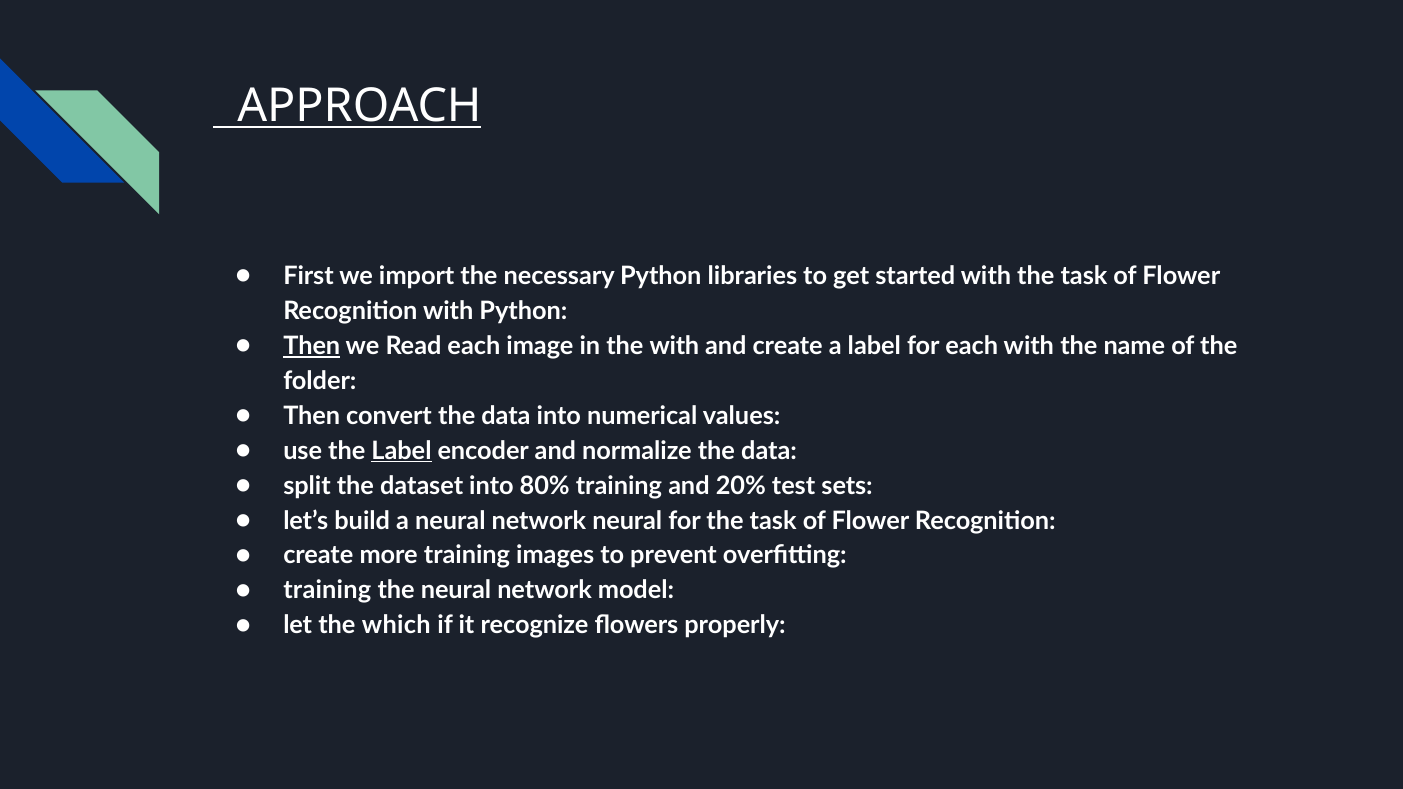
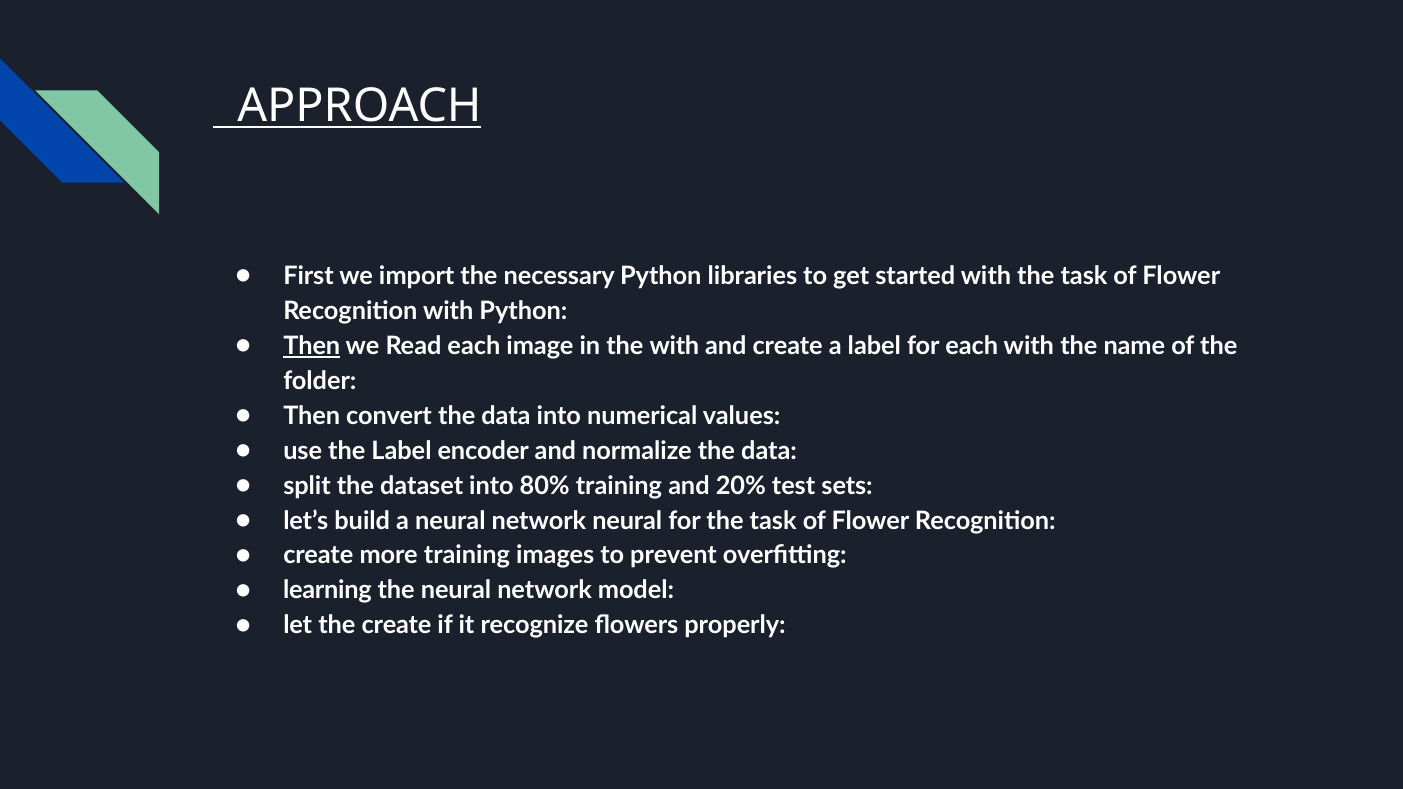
Label at (401, 451) underline: present -> none
training at (327, 591): training -> learning
the which: which -> create
